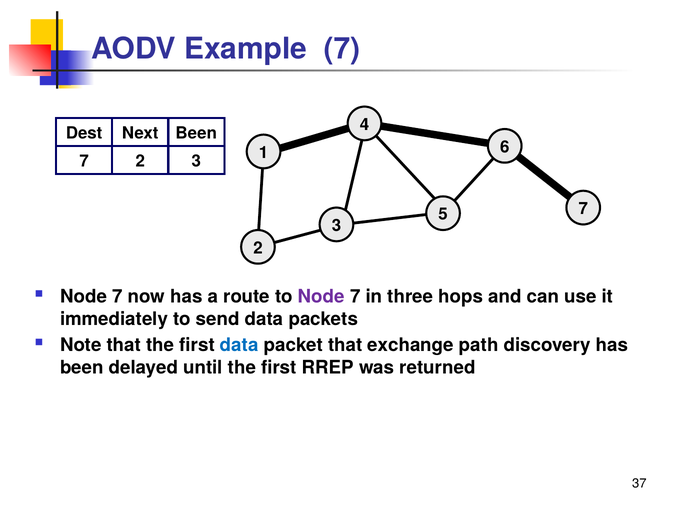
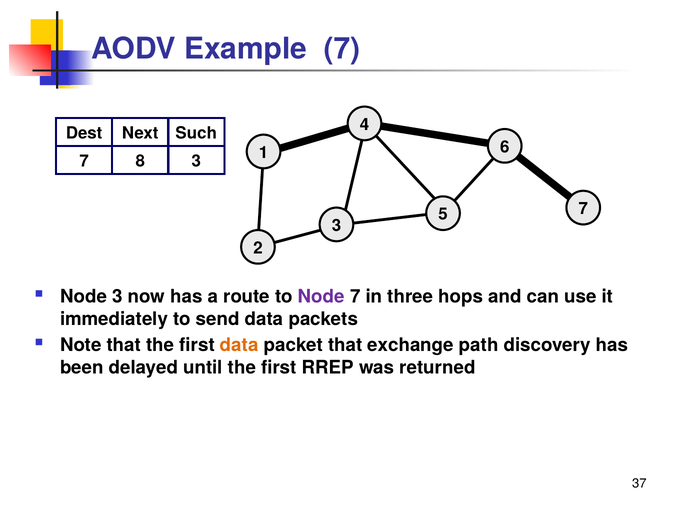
Next Been: Been -> Such
7 2: 2 -> 8
7 at (117, 296): 7 -> 3
data at (239, 345) colour: blue -> orange
